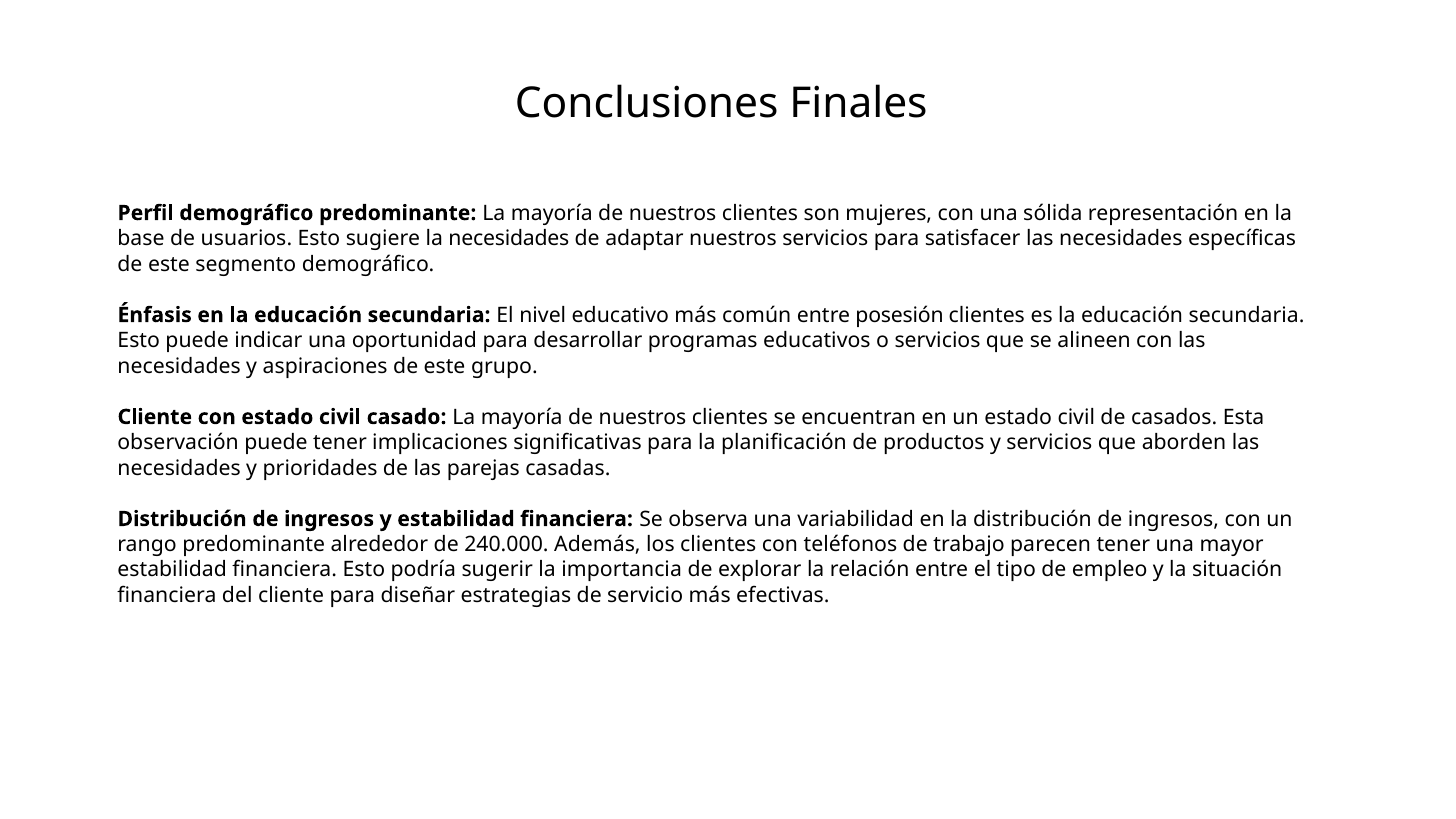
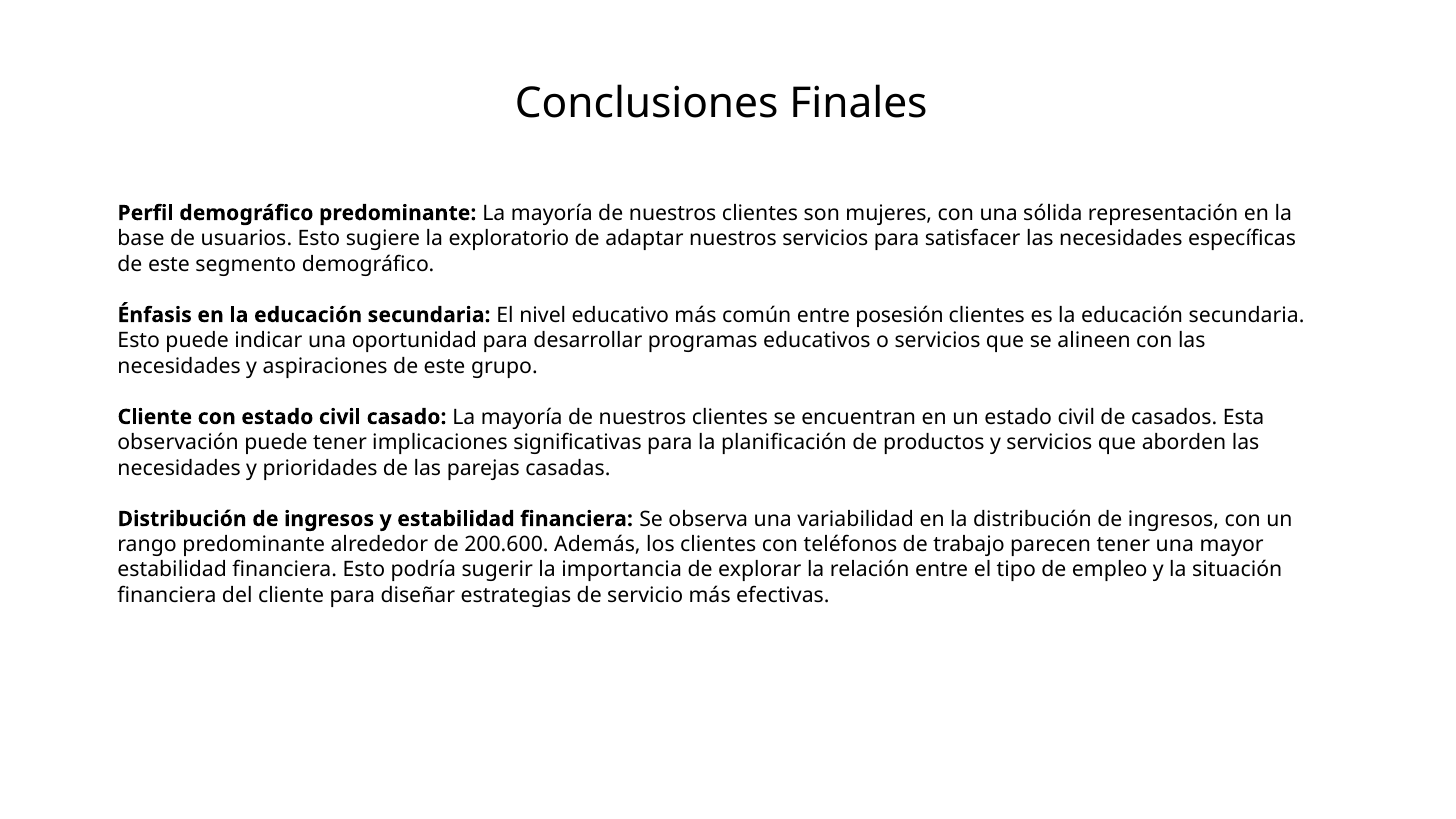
la necesidades: necesidades -> exploratorio
240.000: 240.000 -> 200.600
